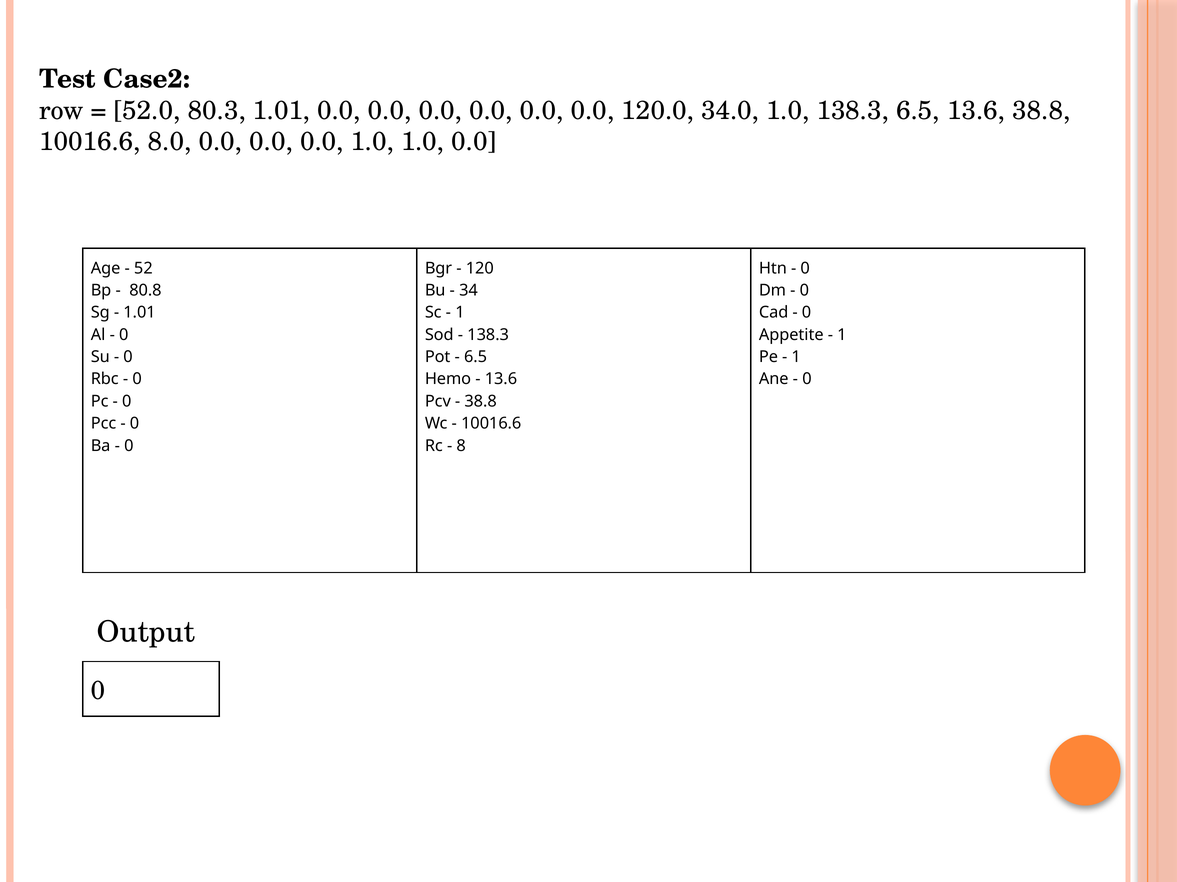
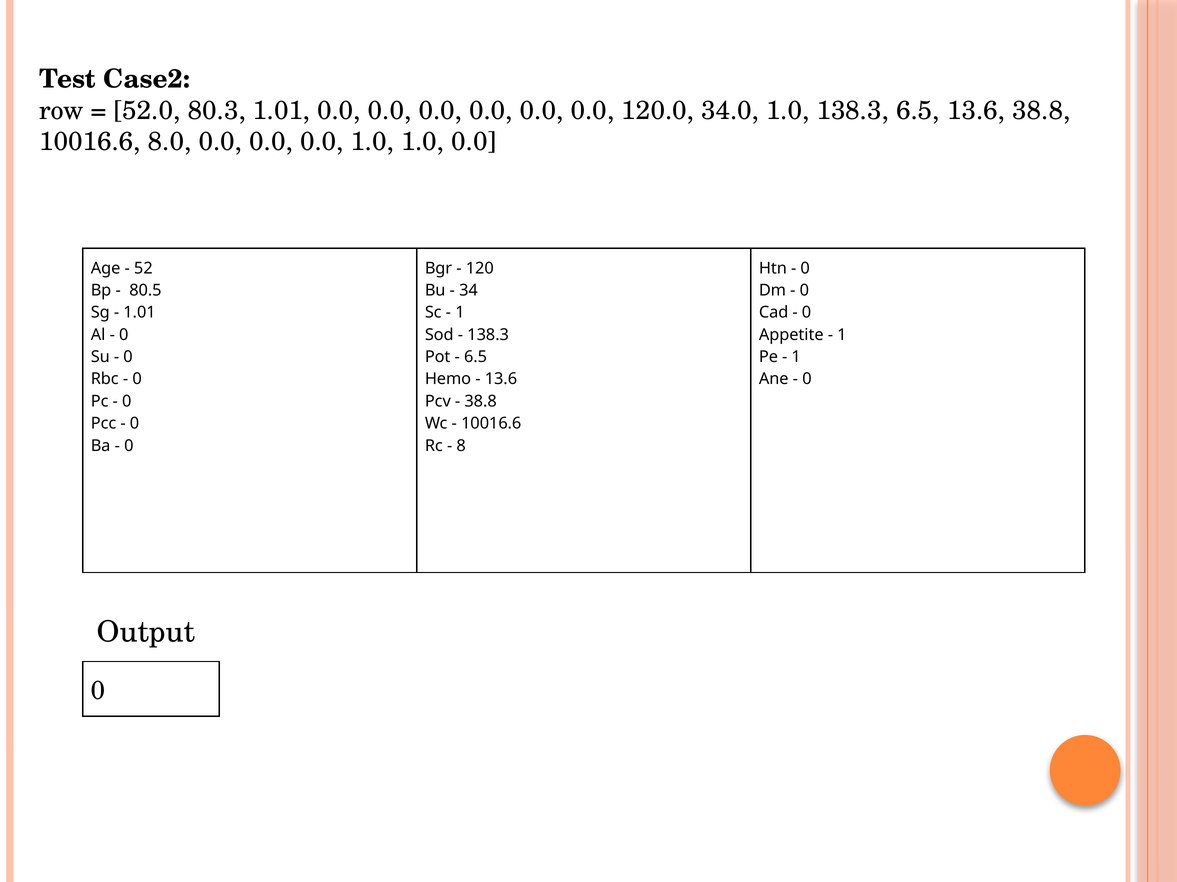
80.8: 80.8 -> 80.5
